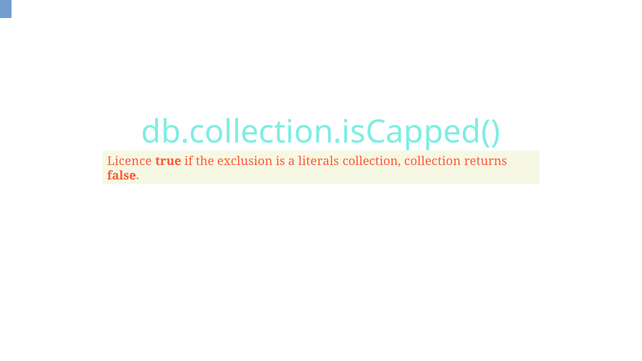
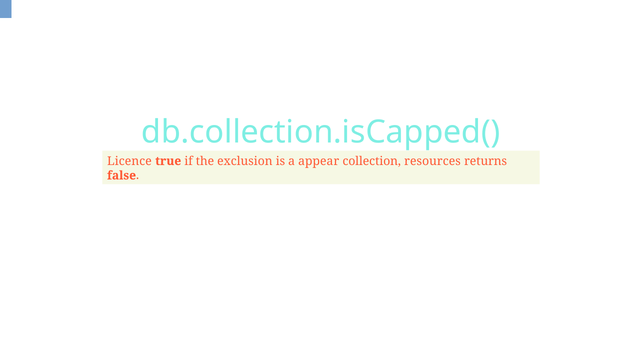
literals: literals -> appear
collection collection: collection -> resources
